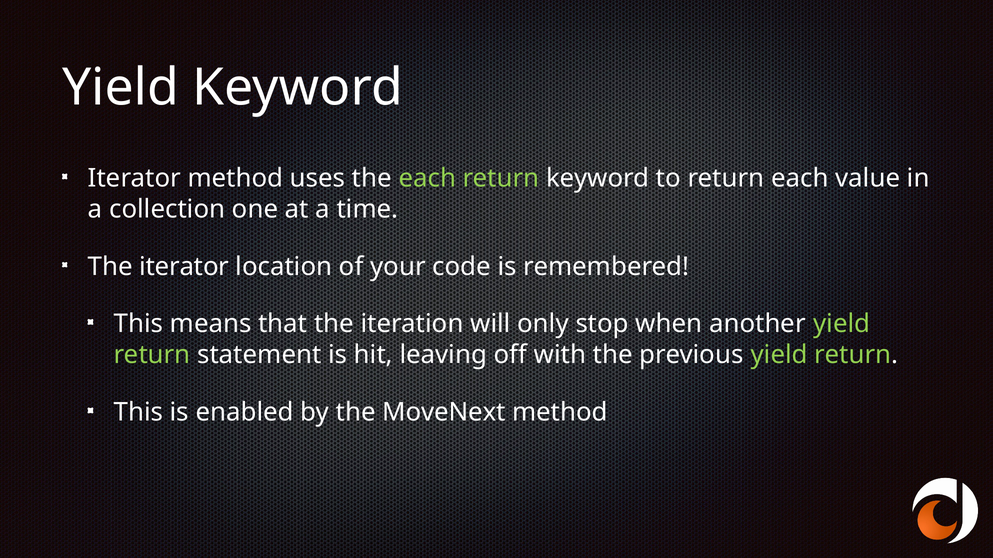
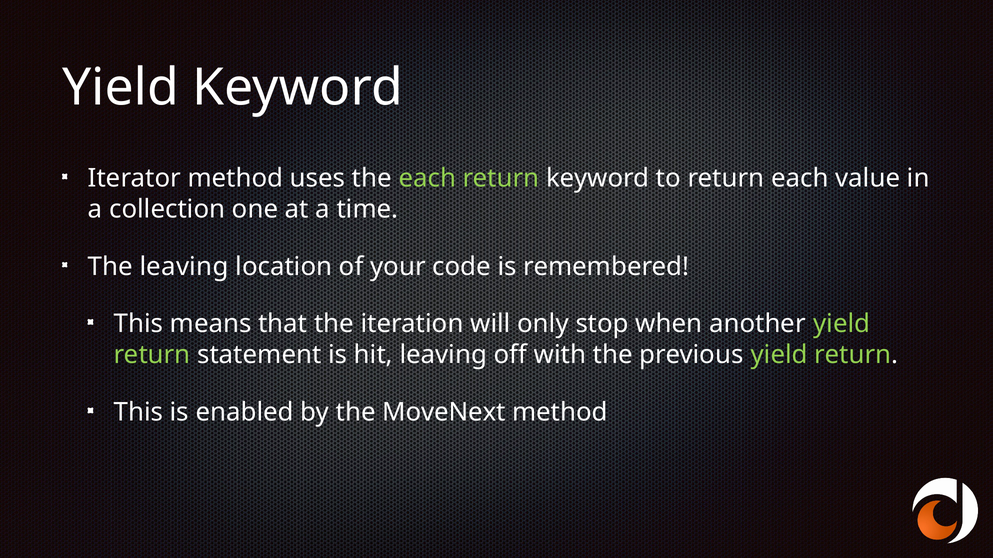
The iterator: iterator -> leaving
